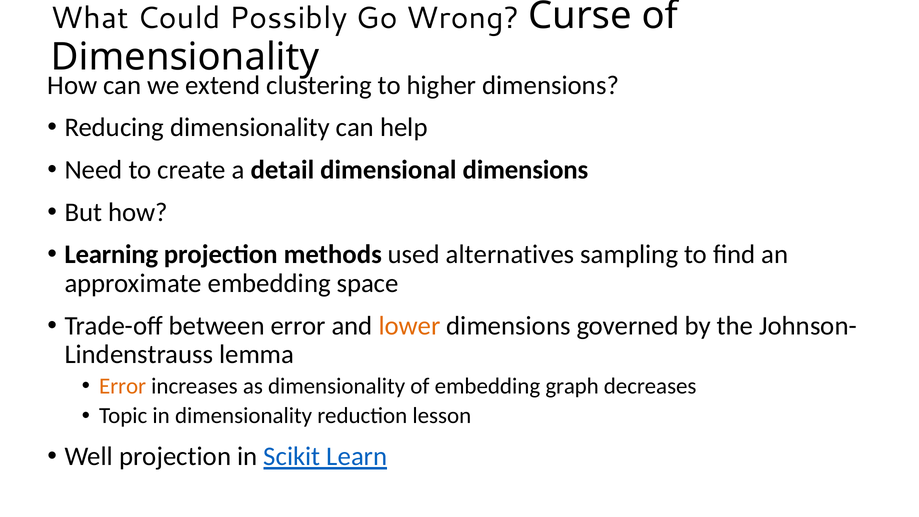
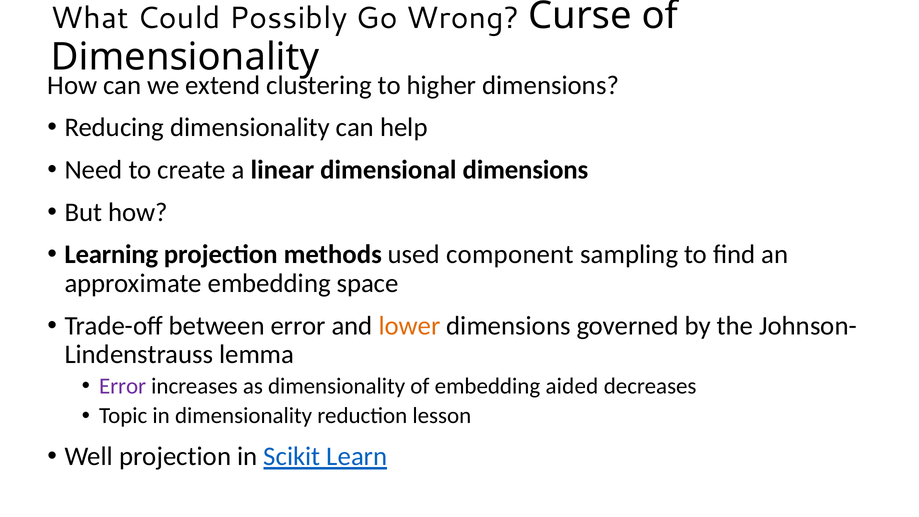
detail: detail -> linear
alternatives: alternatives -> component
Error at (123, 386) colour: orange -> purple
graph: graph -> aided
